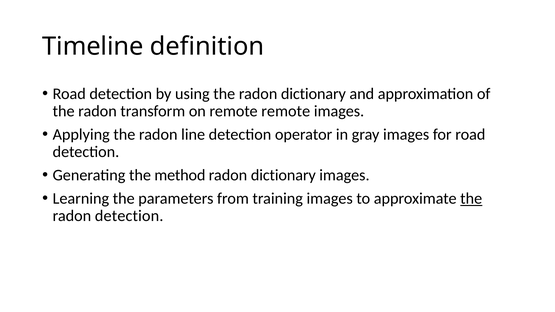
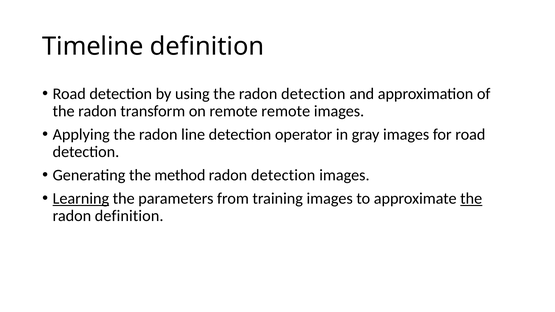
the radon dictionary: dictionary -> detection
dictionary at (283, 175): dictionary -> detection
Learning underline: none -> present
radon detection: detection -> definition
